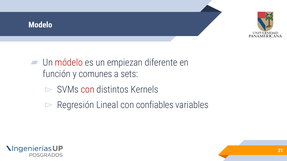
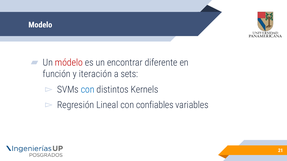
empiezan: empiezan -> encontrar
comunes: comunes -> iteración
con at (88, 90) colour: red -> blue
